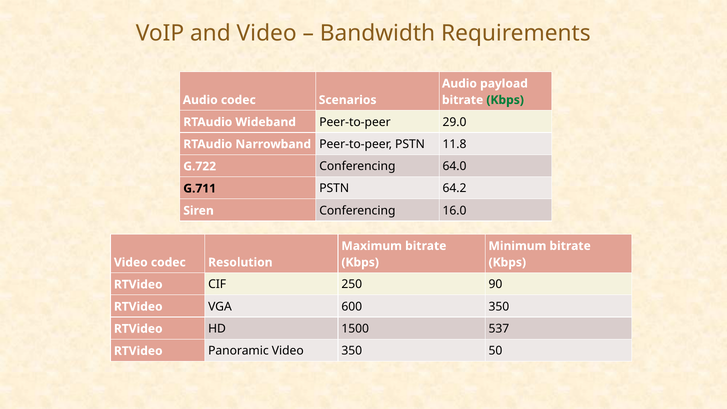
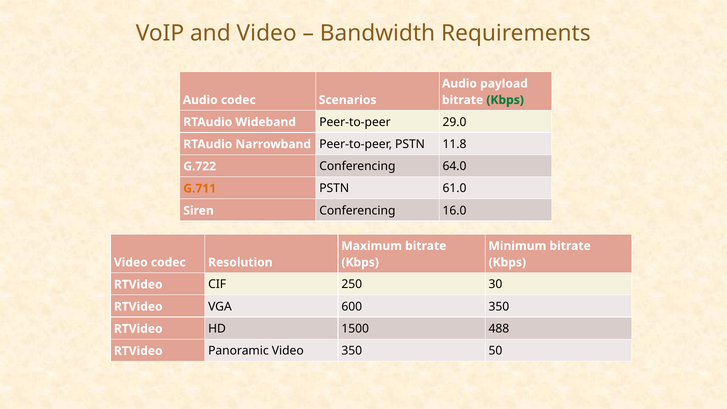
G.711 colour: black -> orange
64.2: 64.2 -> 61.0
90: 90 -> 30
537: 537 -> 488
